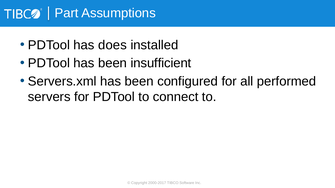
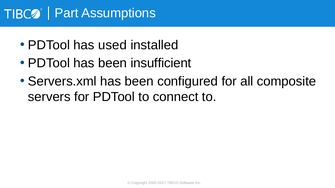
does: does -> used
performed: performed -> composite
